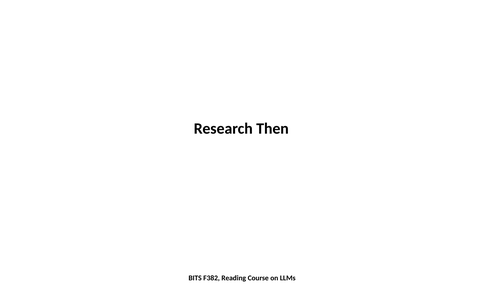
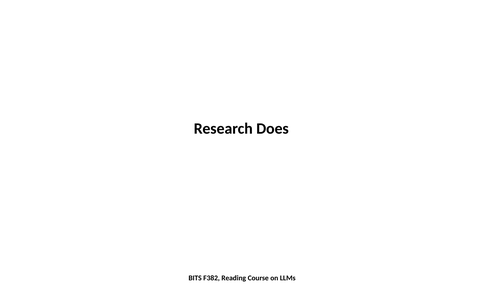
Then: Then -> Does
